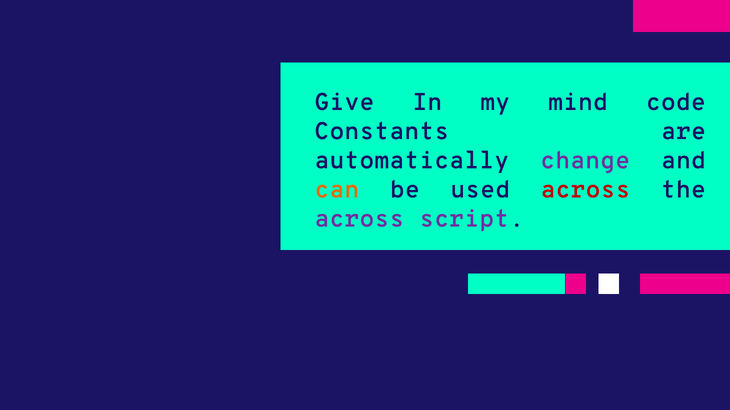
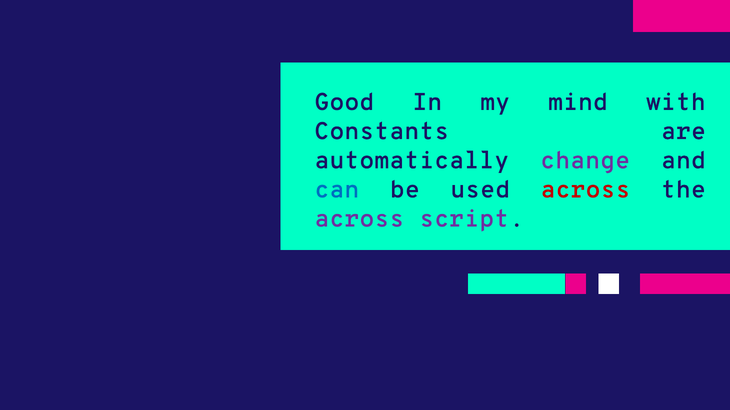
Give: Give -> Good
code: code -> with
can colour: orange -> blue
